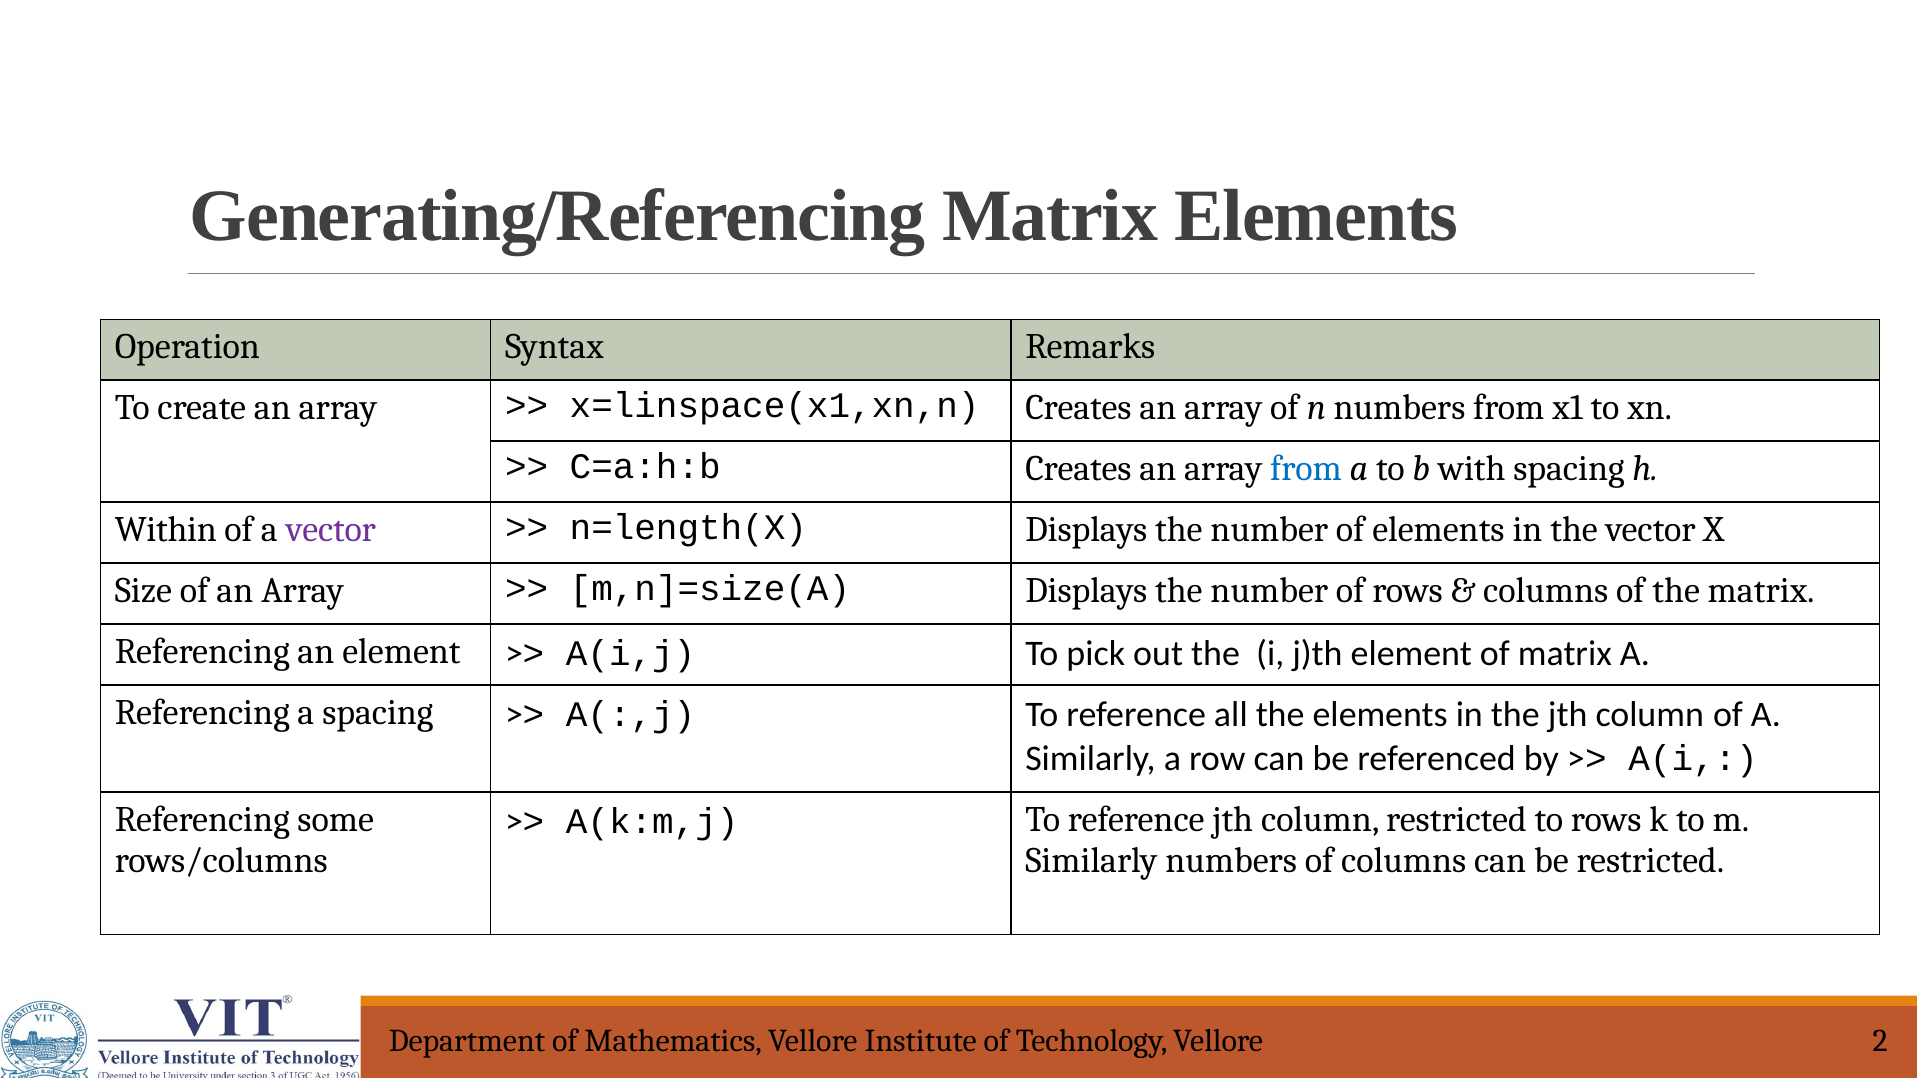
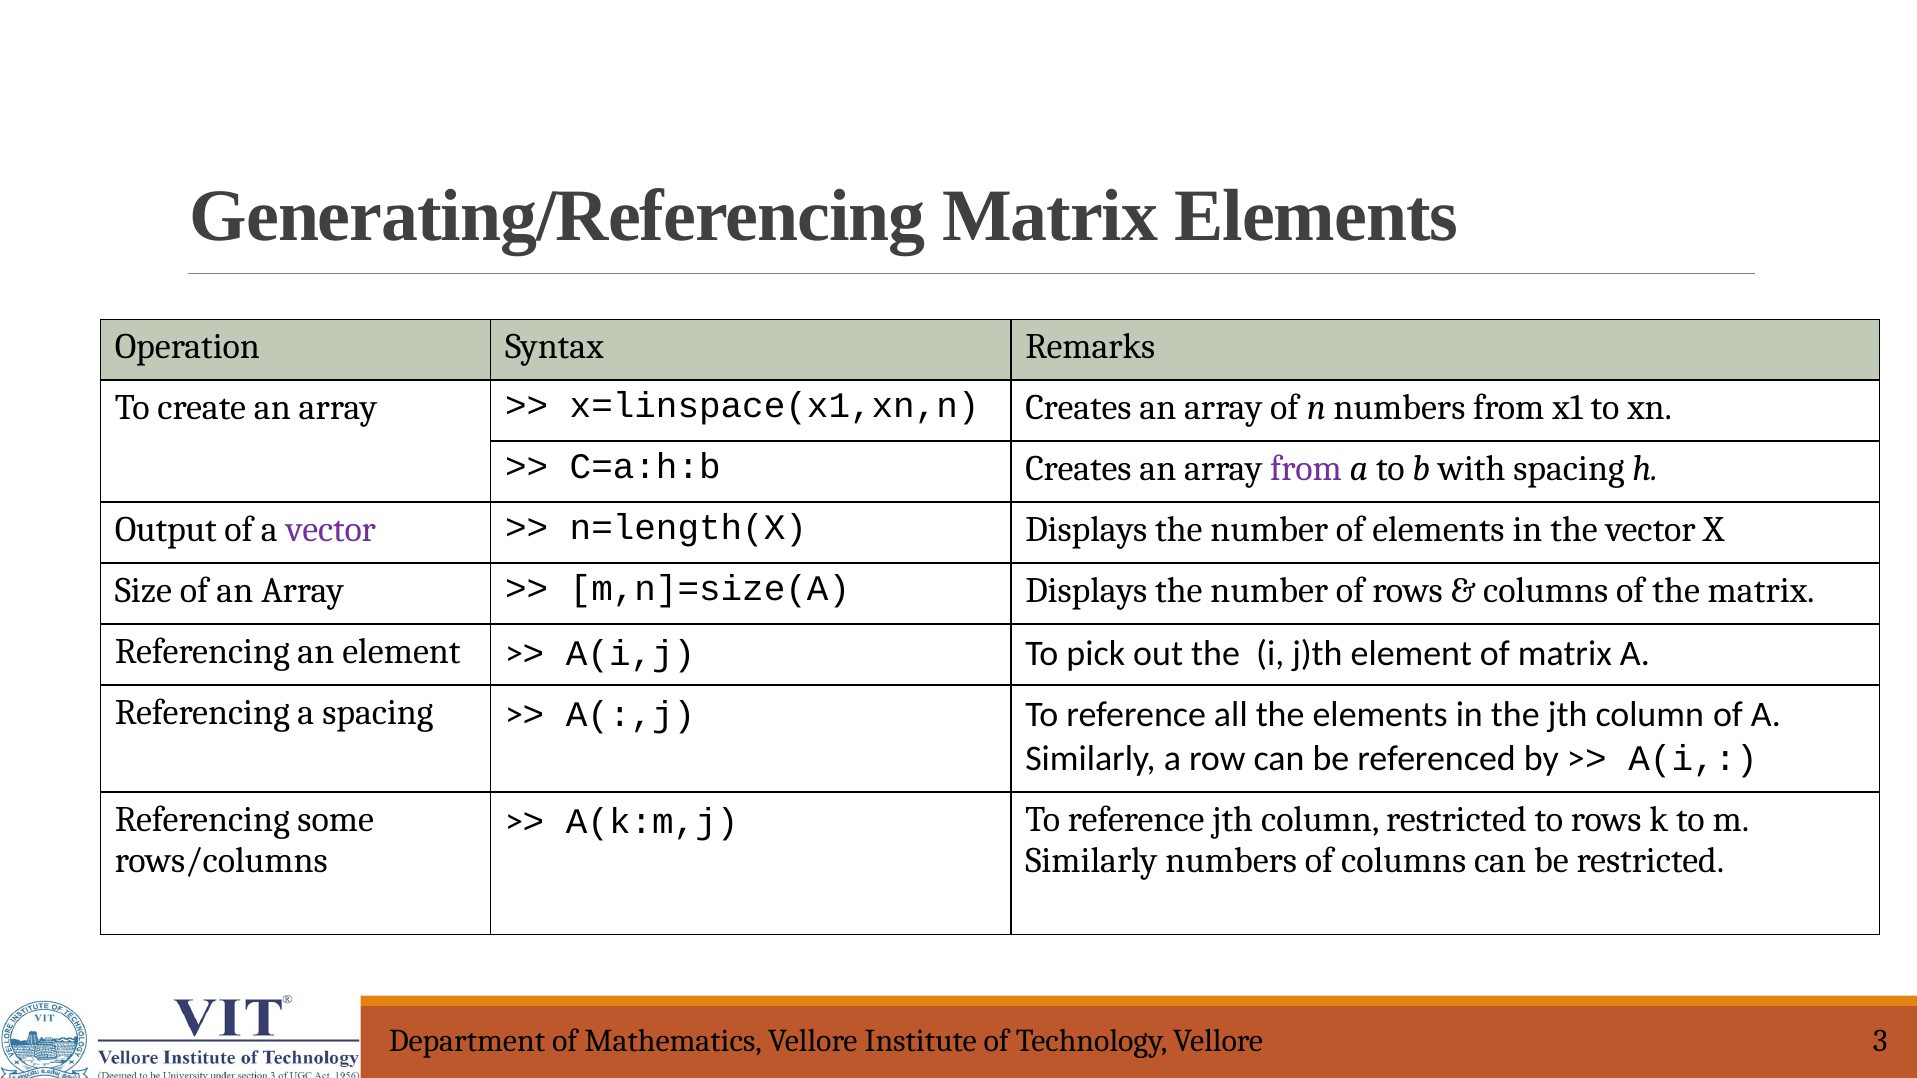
from at (1306, 469) colour: blue -> purple
Within: Within -> Output
2: 2 -> 3
